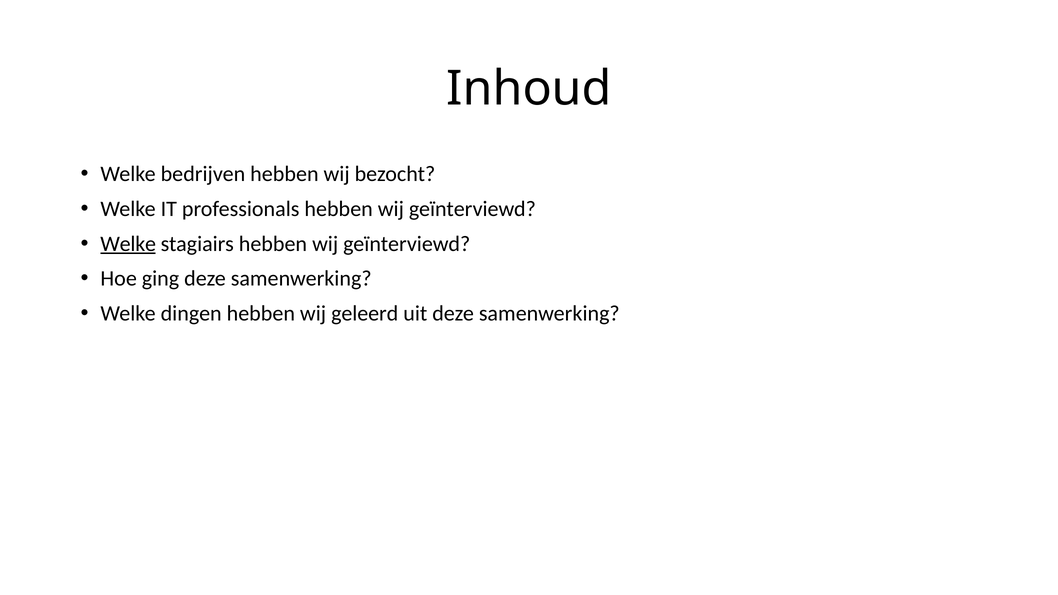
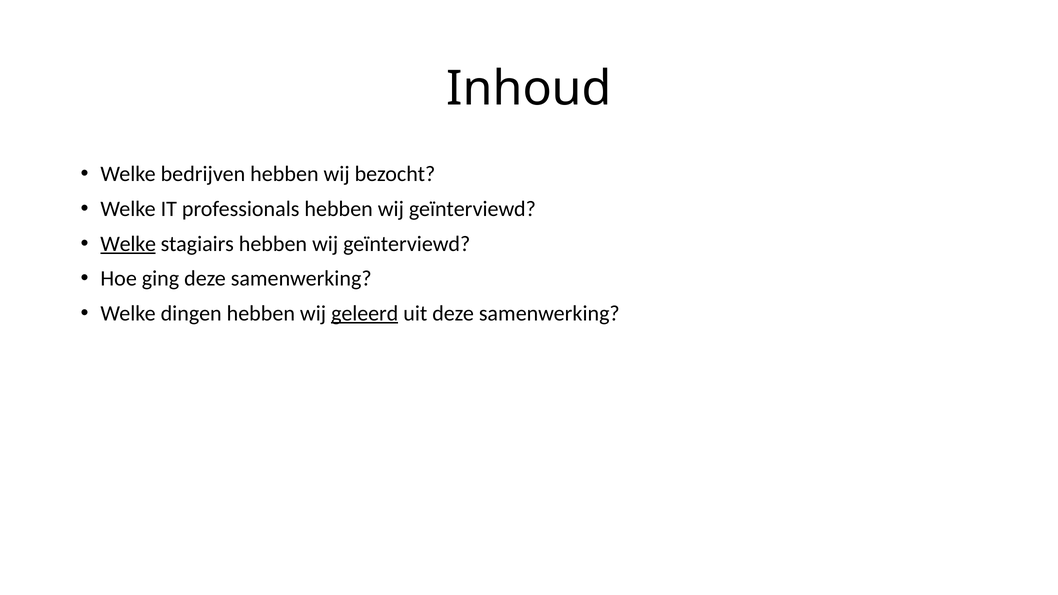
geleerd underline: none -> present
